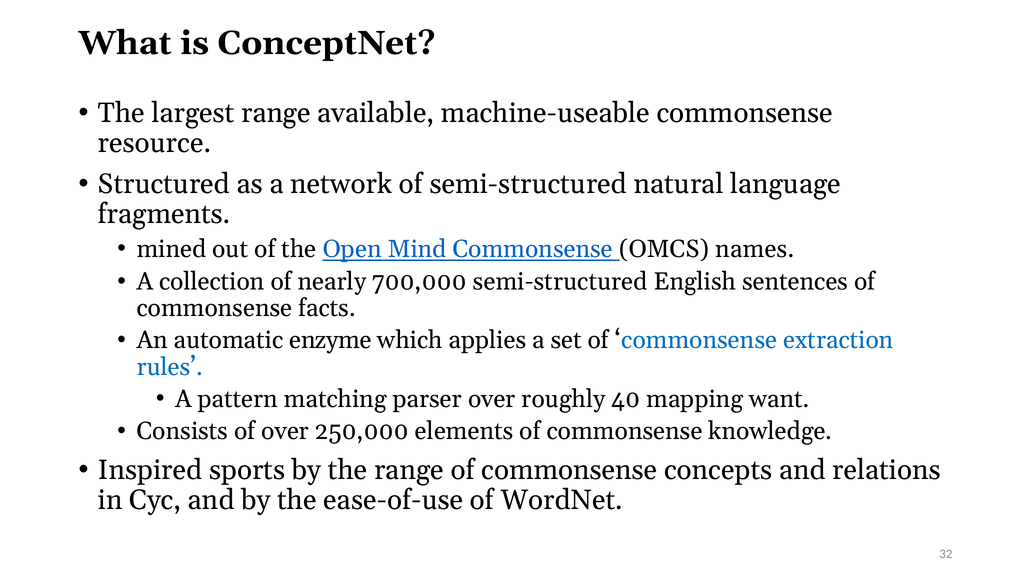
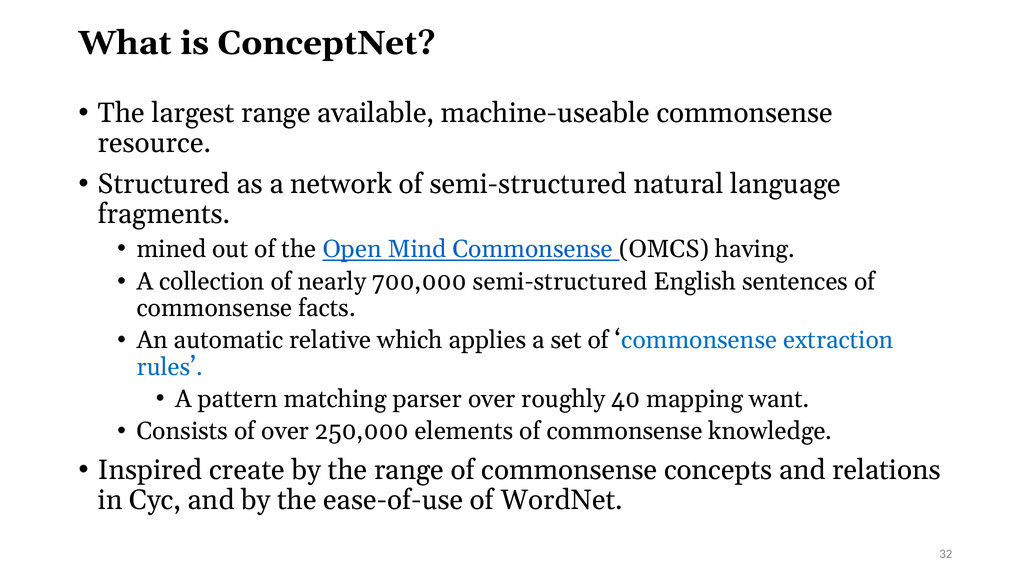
names: names -> having
enzyme: enzyme -> relative
sports: sports -> create
